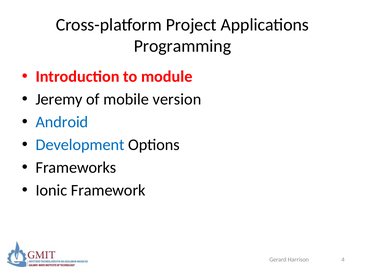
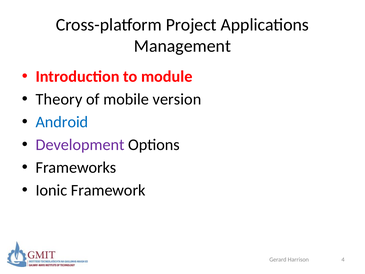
Programming: Programming -> Management
Jeremy: Jeremy -> Theory
Development colour: blue -> purple
